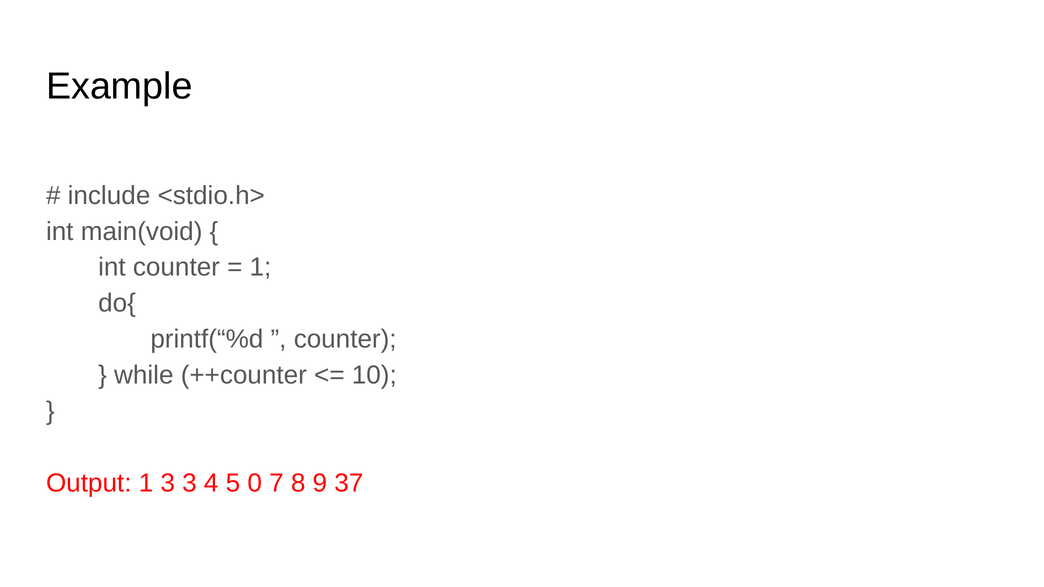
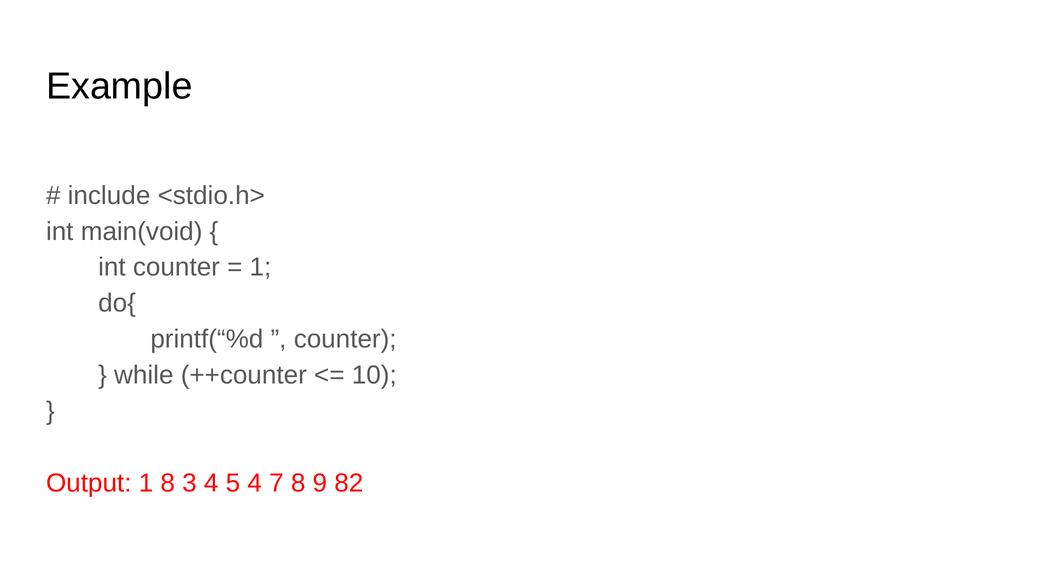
1 3: 3 -> 8
5 0: 0 -> 4
37: 37 -> 82
